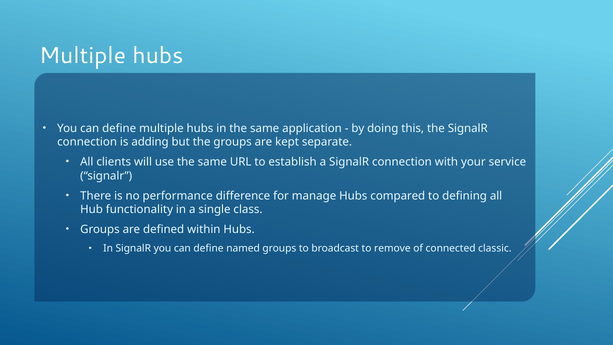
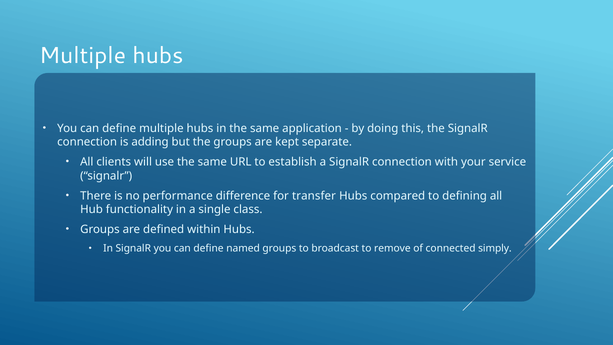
manage: manage -> transfer
classic: classic -> simply
